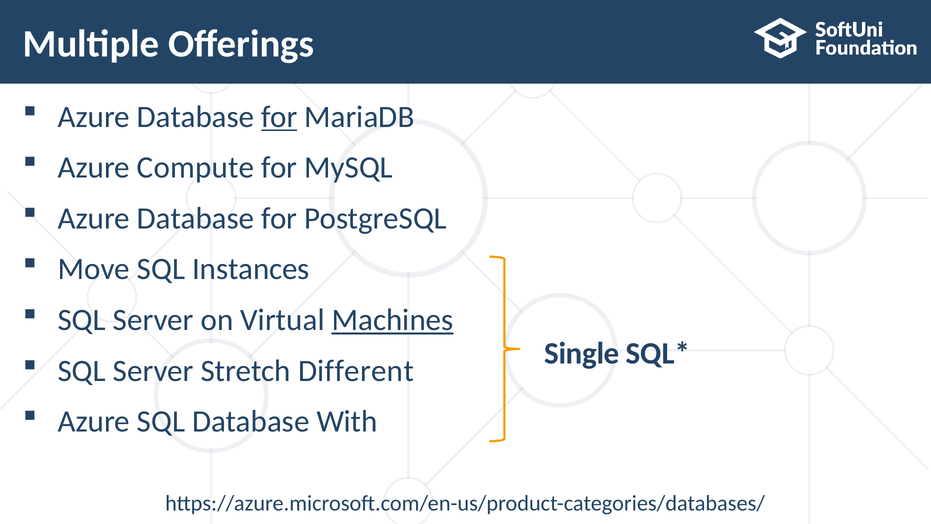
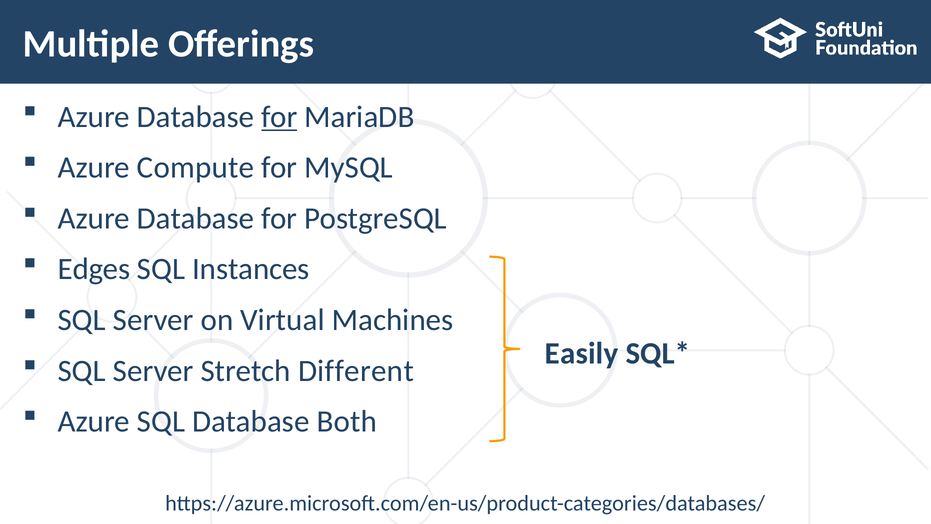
Move: Move -> Edges
Machines underline: present -> none
Single: Single -> Easily
With: With -> Both
